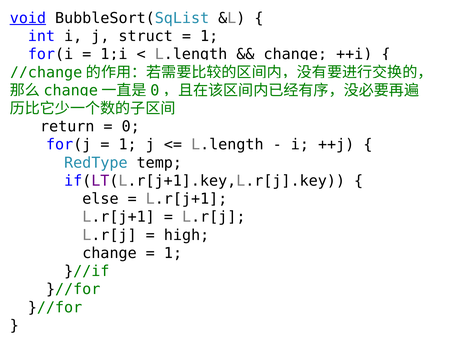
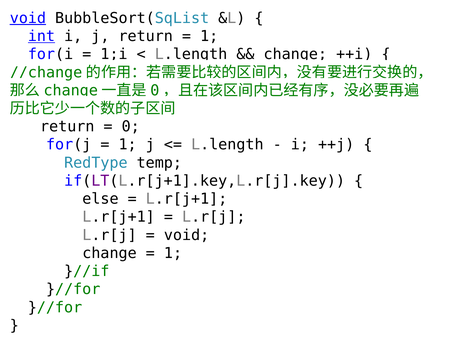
int underline: none -> present
j struct: struct -> return
high at (187, 235): high -> void
